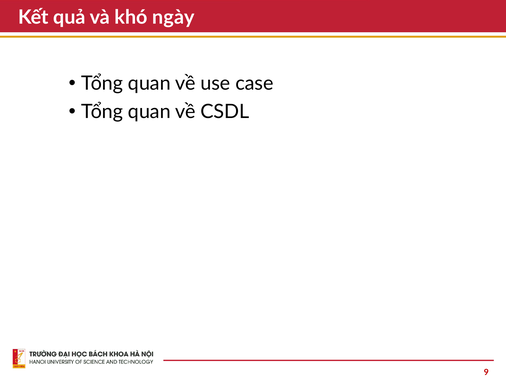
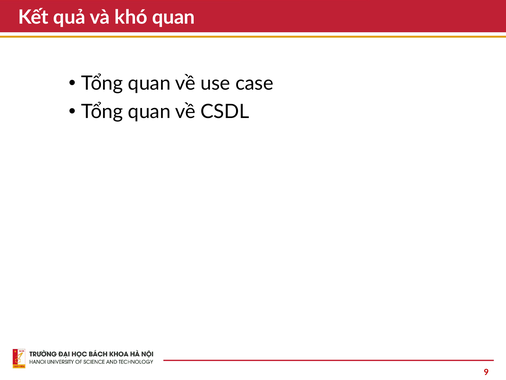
khó ngày: ngày -> quan
